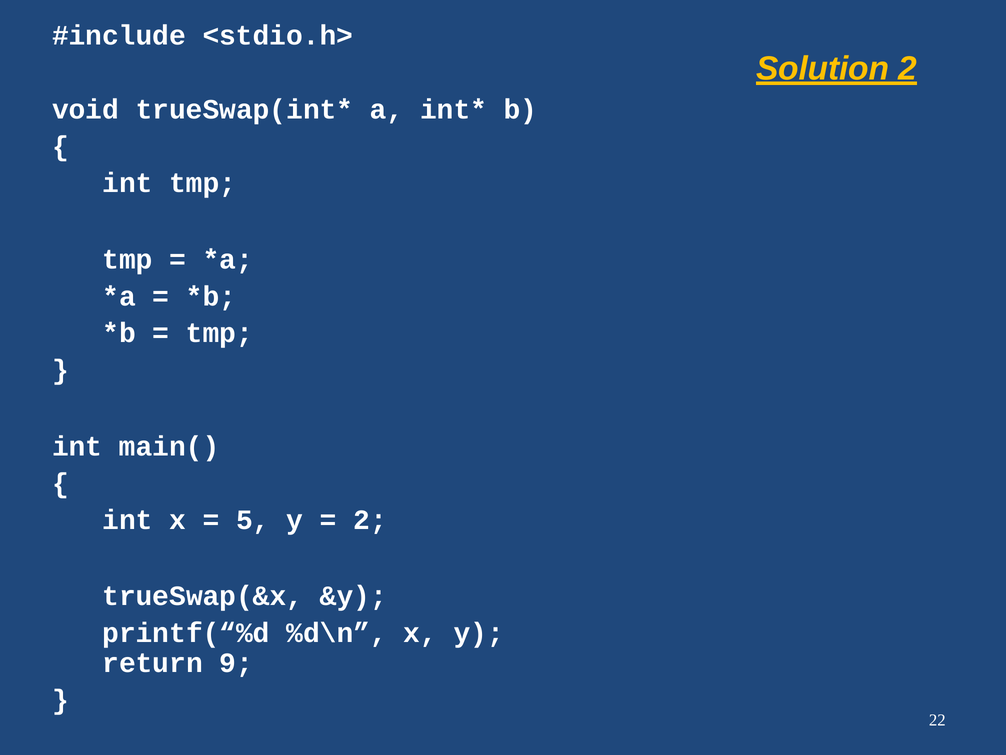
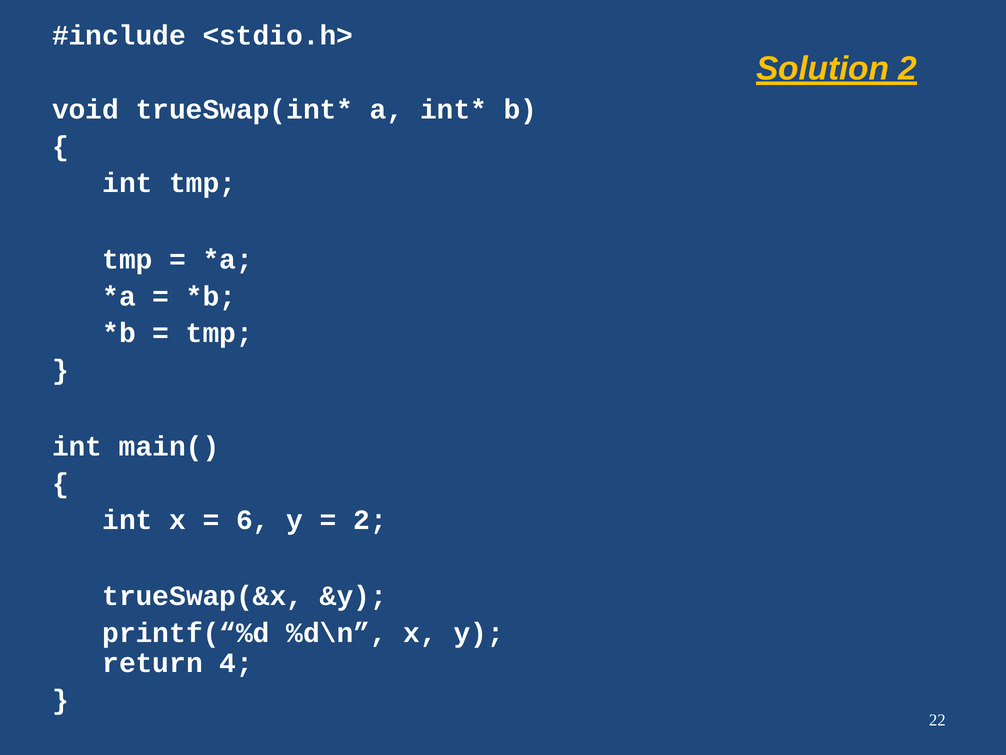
5: 5 -> 6
9: 9 -> 4
